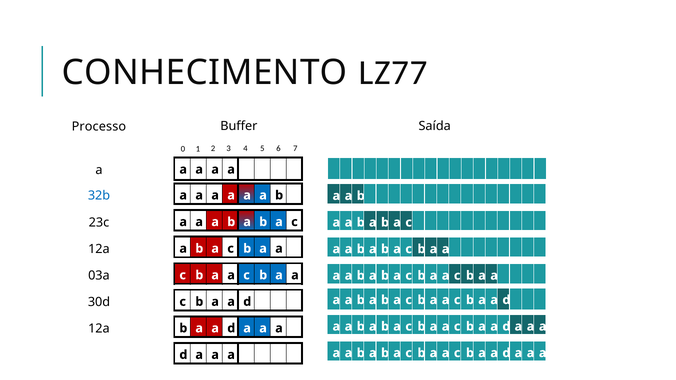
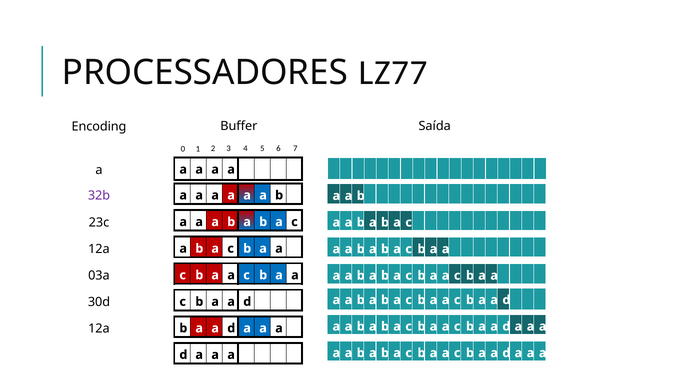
CONHECIMENTO: CONHECIMENTO -> PROCESSADORES
Processo: Processo -> Encoding
32b colour: blue -> purple
